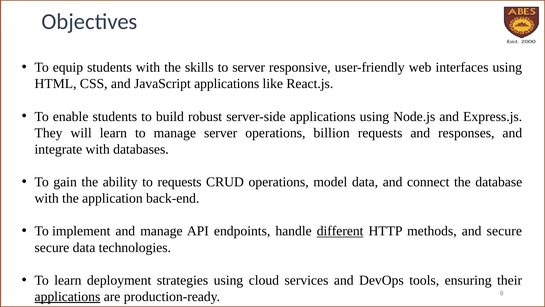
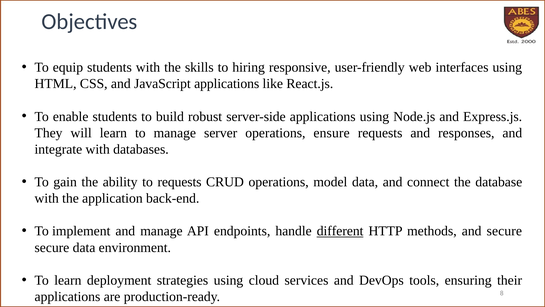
to server: server -> hiring
billion: billion -> ensure
technologies: technologies -> environment
applications at (67, 296) underline: present -> none
